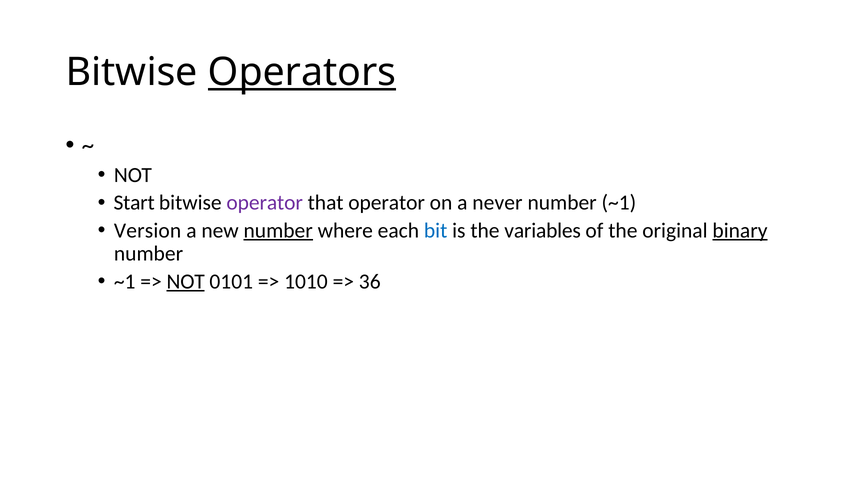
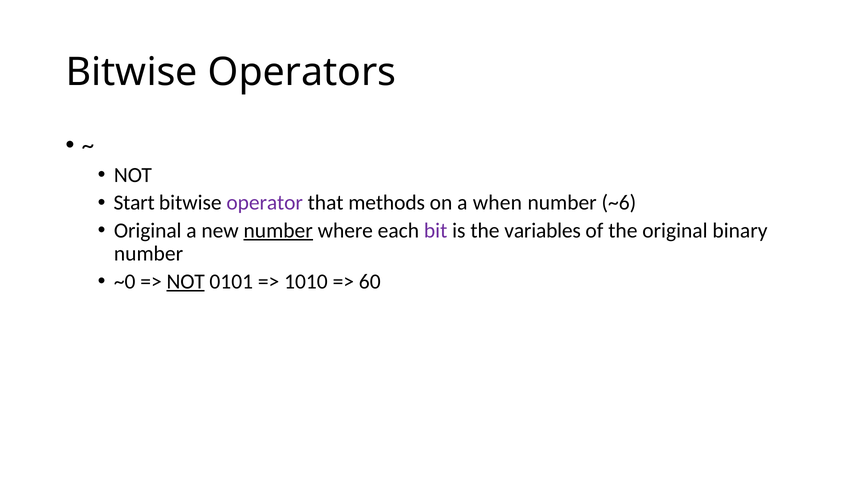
Operators underline: present -> none
that operator: operator -> methods
never: never -> when
number ~1: ~1 -> ~6
Version at (148, 230): Version -> Original
bit colour: blue -> purple
binary underline: present -> none
~1 at (125, 281): ~1 -> ~0
36: 36 -> 60
